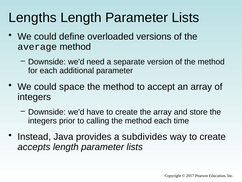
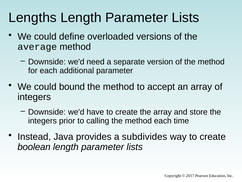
space: space -> bound
accepts: accepts -> boolean
